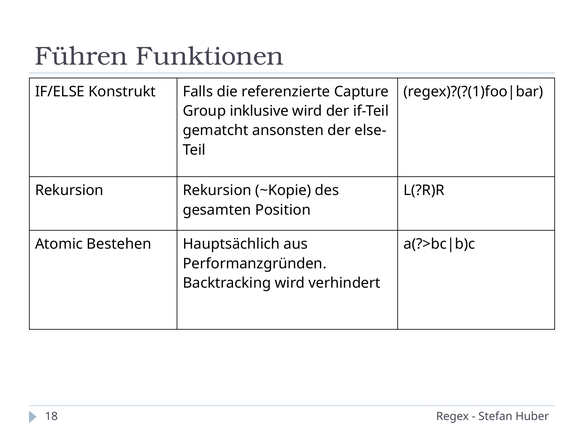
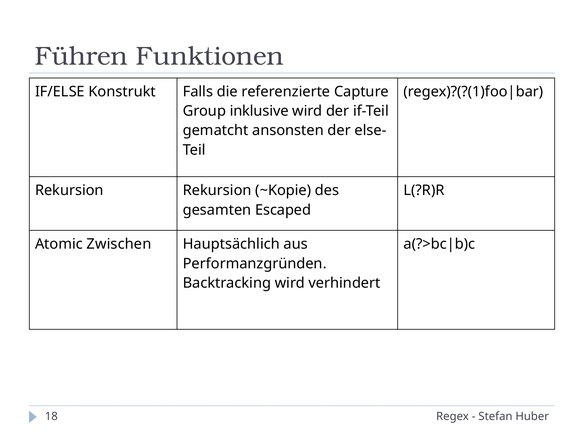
Position: Position -> Escaped
Bestehen: Bestehen -> Zwischen
